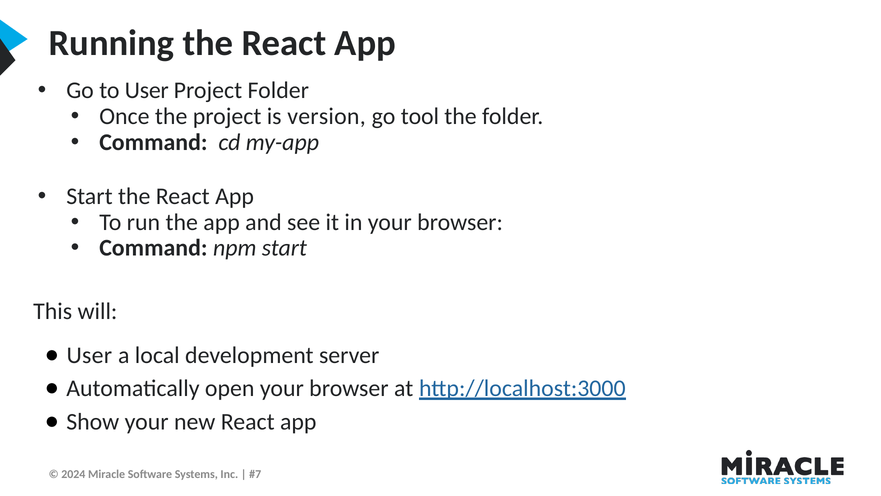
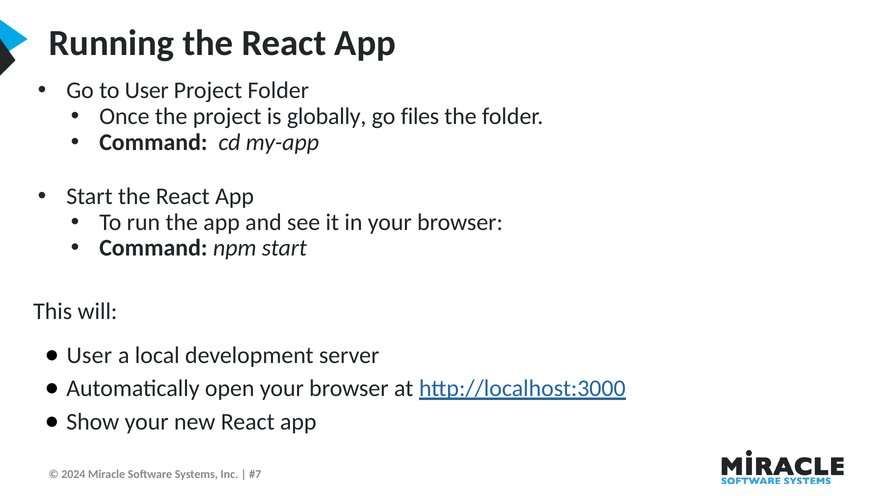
version: version -> globally
tool: tool -> files
